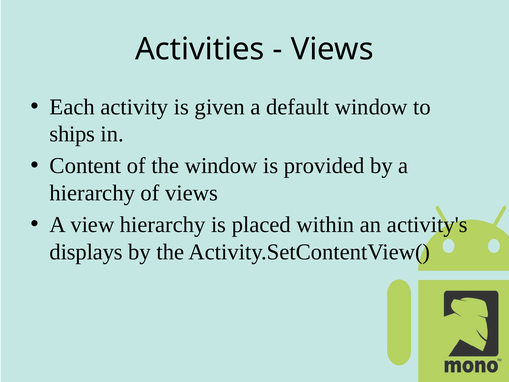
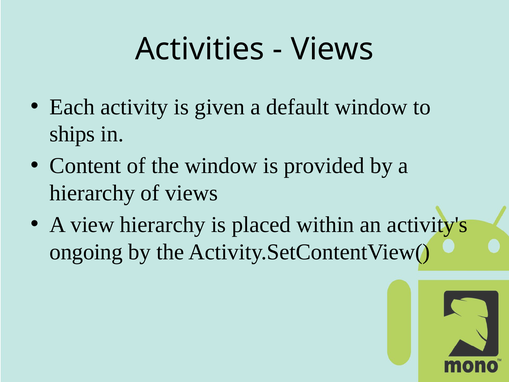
displays: displays -> ongoing
